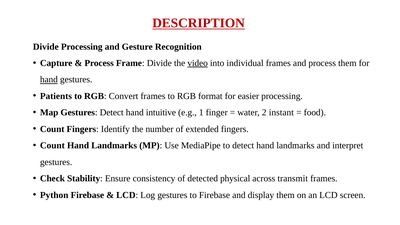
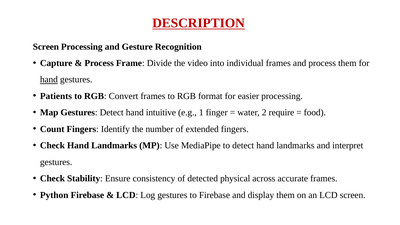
Divide at (46, 47): Divide -> Screen
video underline: present -> none
instant: instant -> require
Count at (52, 146): Count -> Check
transmit: transmit -> accurate
